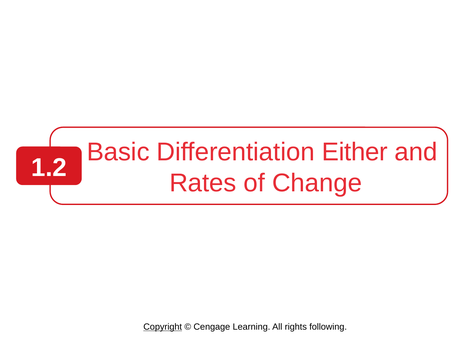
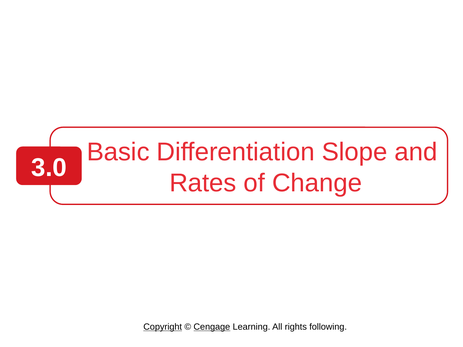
Either: Either -> Slope
1.2: 1.2 -> 3.0
Cengage underline: none -> present
